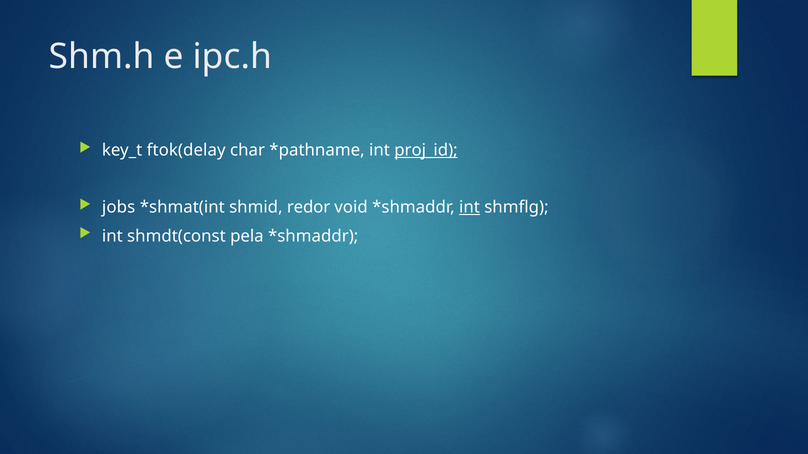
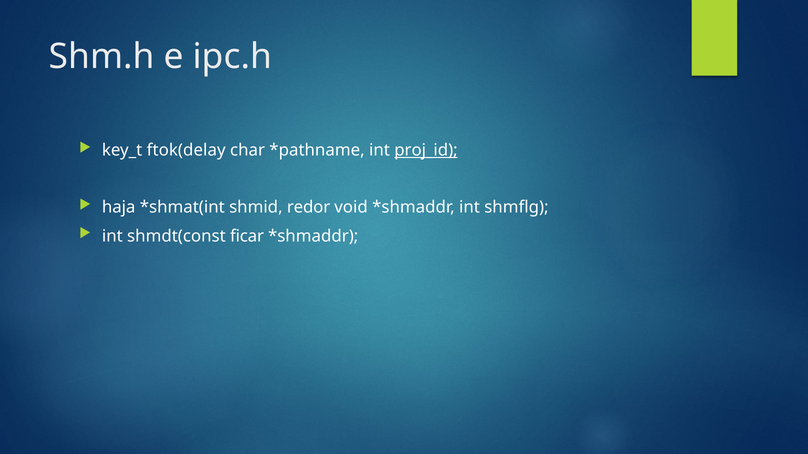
jobs: jobs -> haja
int at (469, 208) underline: present -> none
pela: pela -> ficar
